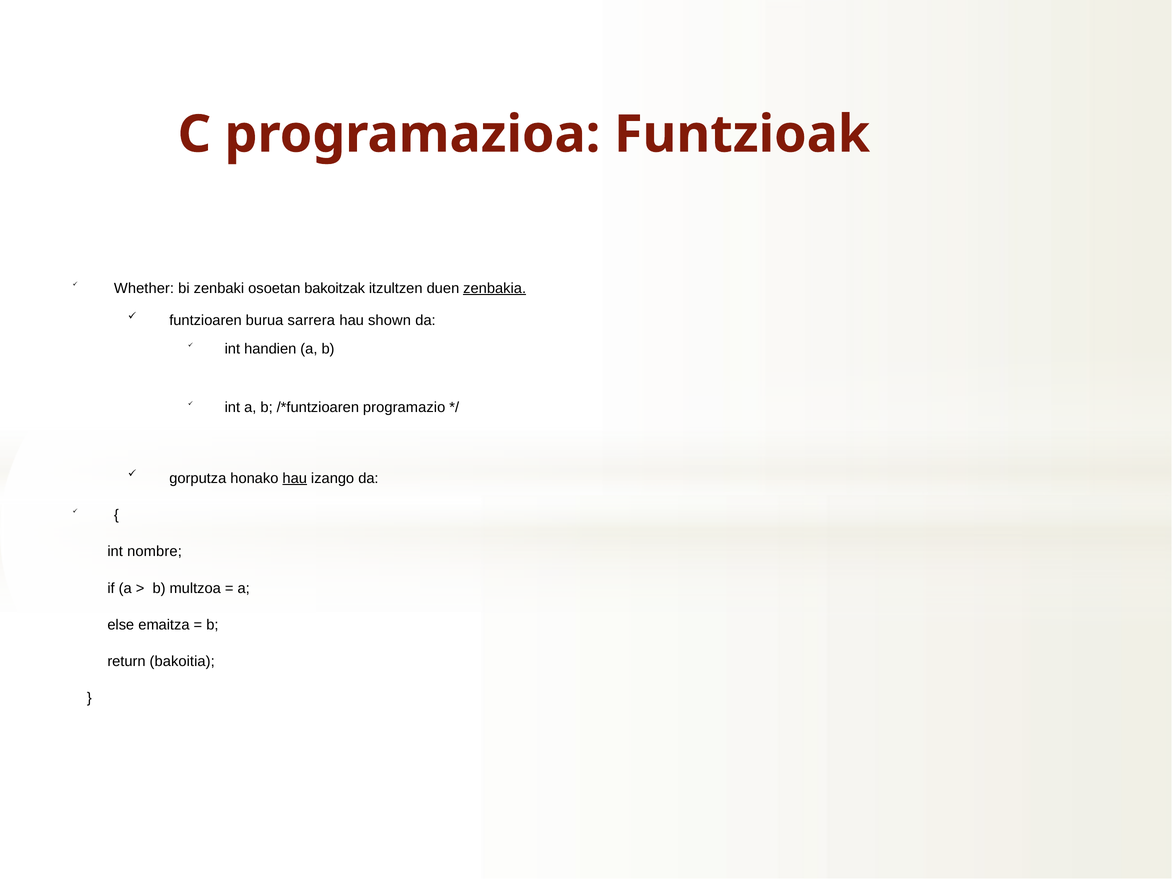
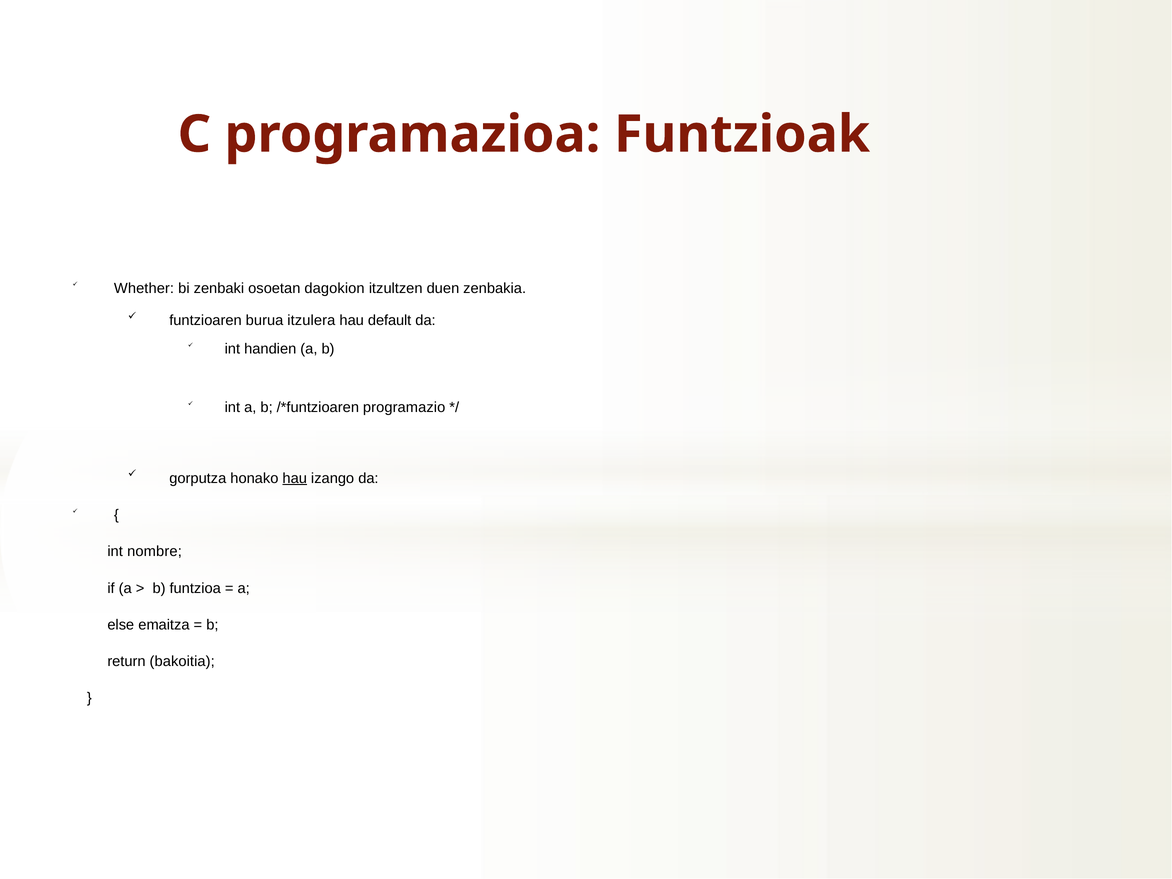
bakoitzak: bakoitzak -> dagokion
zenbakia underline: present -> none
sarrera: sarrera -> itzulera
shown: shown -> default
multzoa: multzoa -> funtzioa
